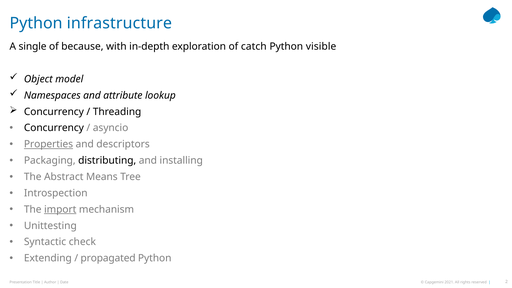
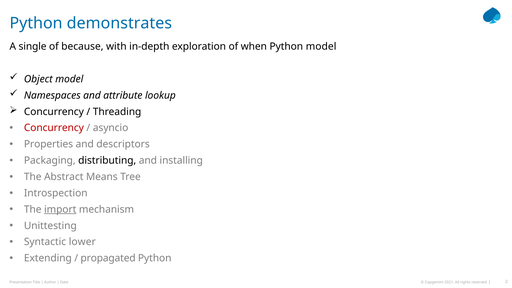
infrastructure: infrastructure -> demonstrates
catch: catch -> when
Python visible: visible -> model
Concurrency at (54, 128) colour: black -> red
Properties underline: present -> none
check: check -> lower
